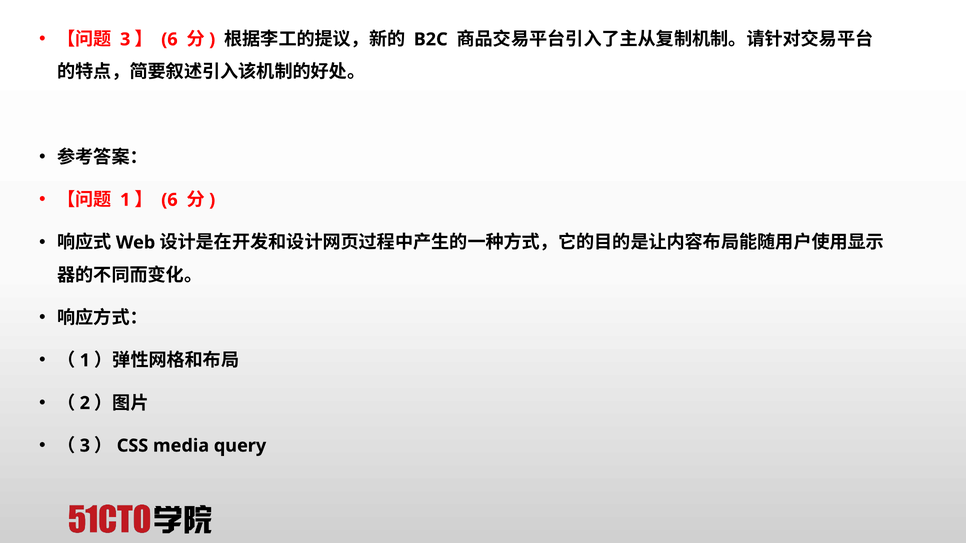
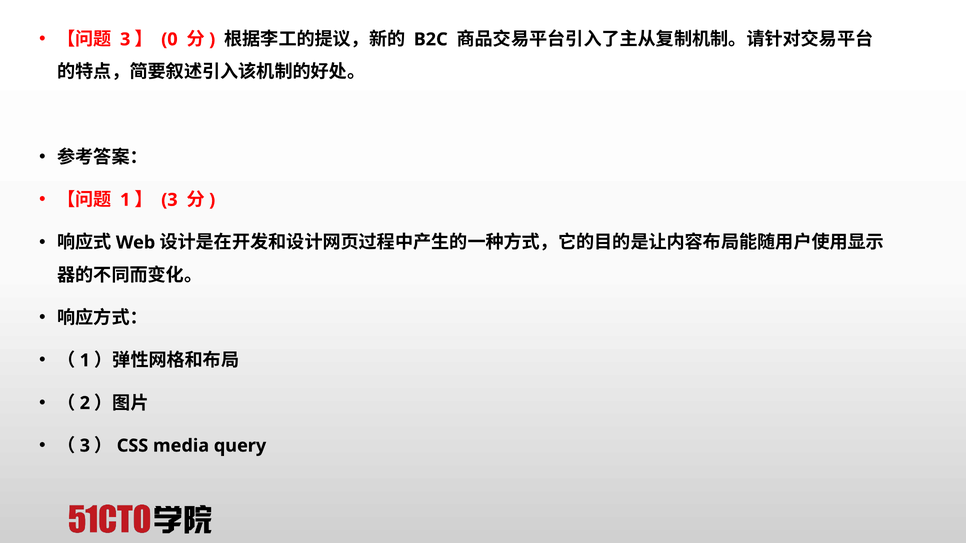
6 at (169, 39): 6 -> 0
6 at (169, 200): 6 -> 3
